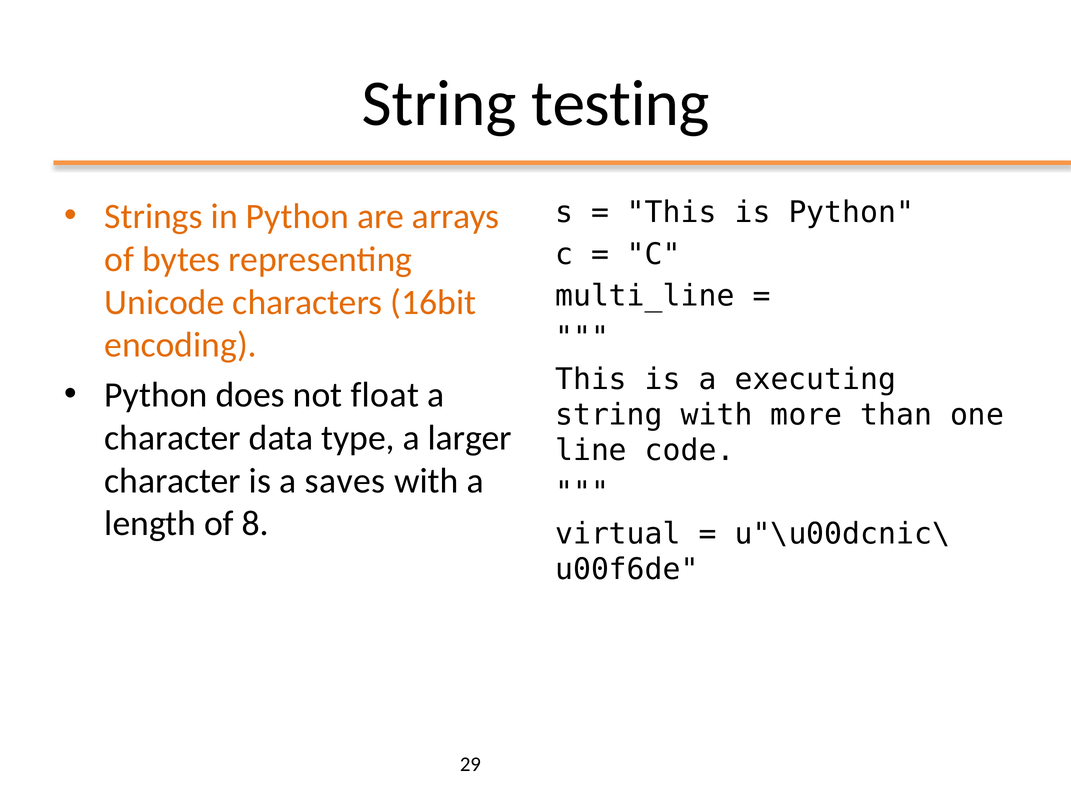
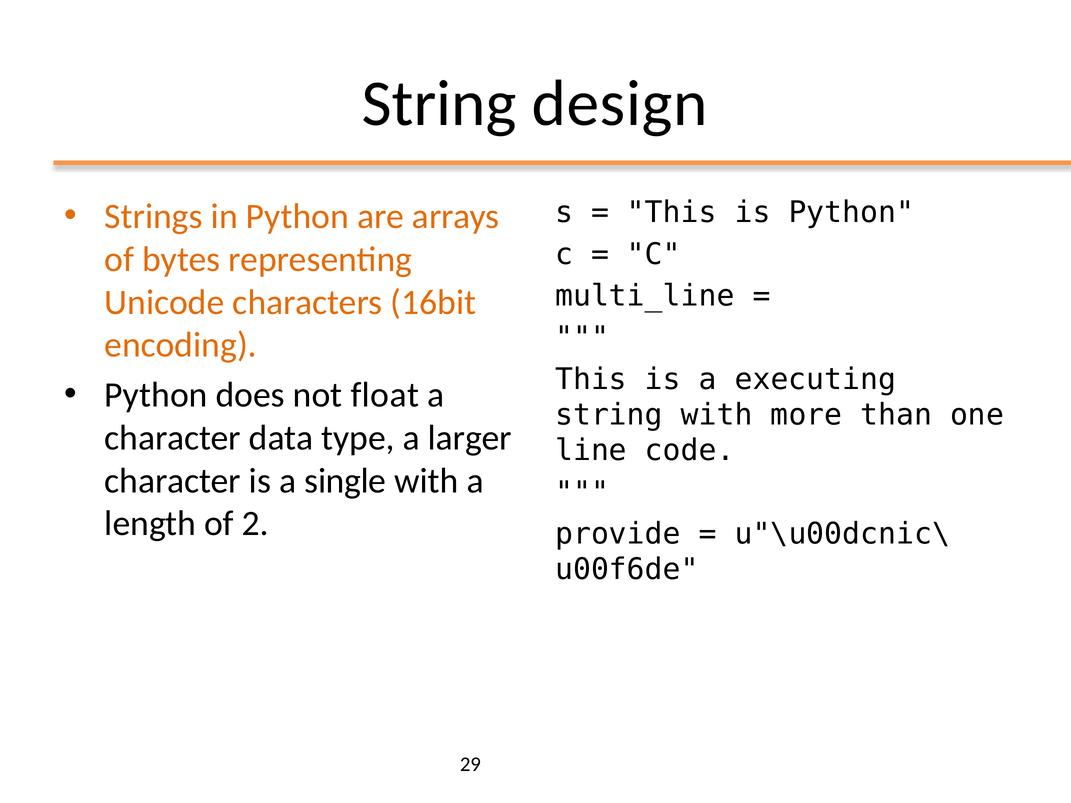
testing: testing -> design
saves: saves -> single
8: 8 -> 2
virtual: virtual -> provide
